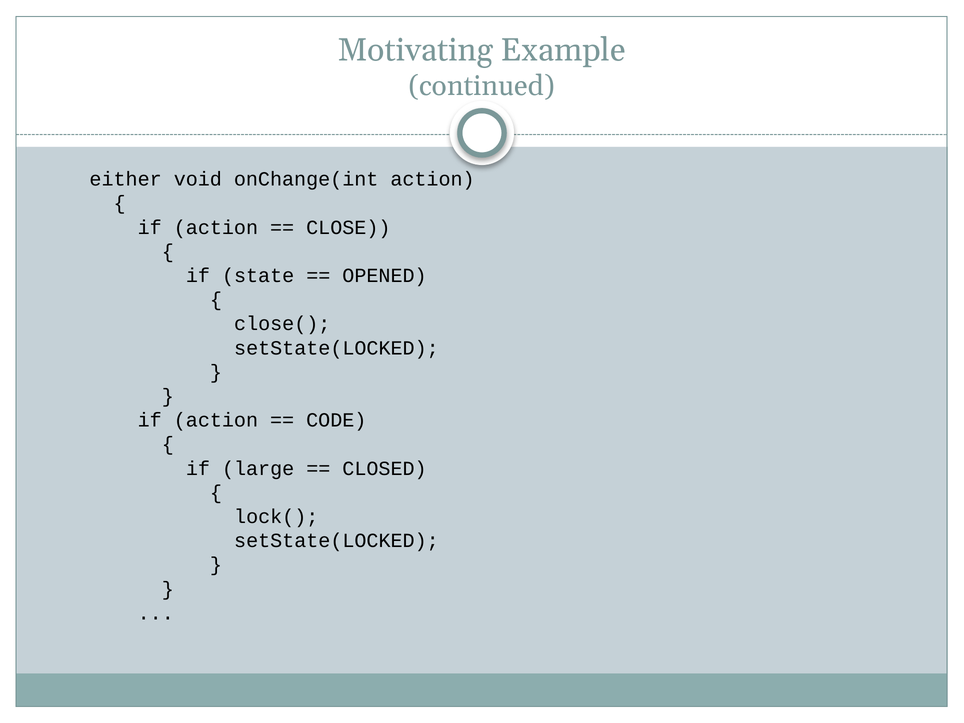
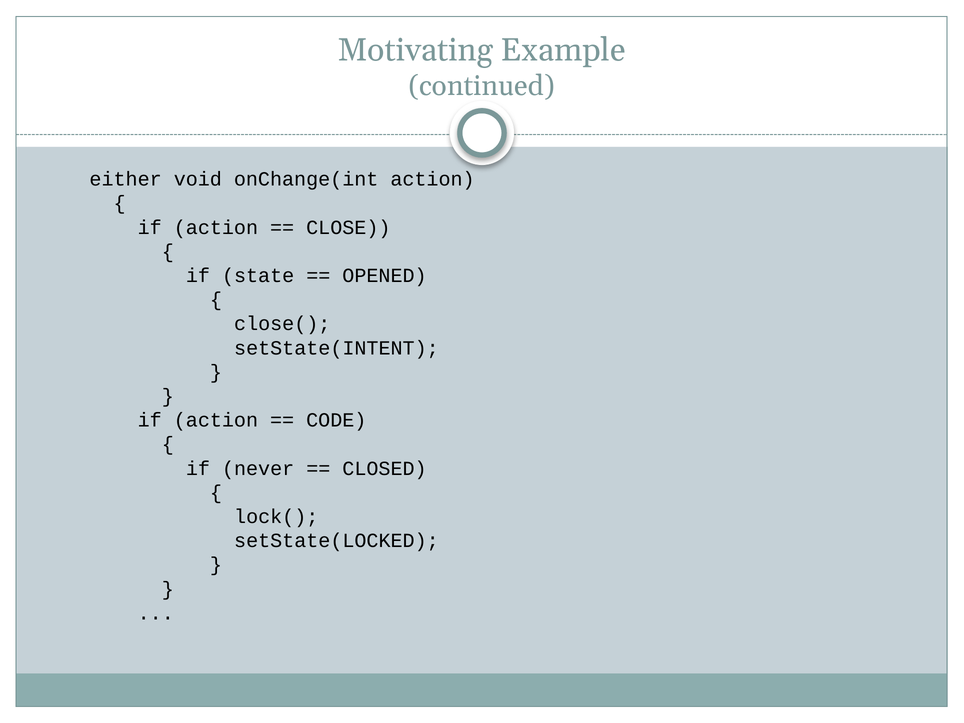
setState(LOCKED at (336, 348): setState(LOCKED -> setState(INTENT
large: large -> never
